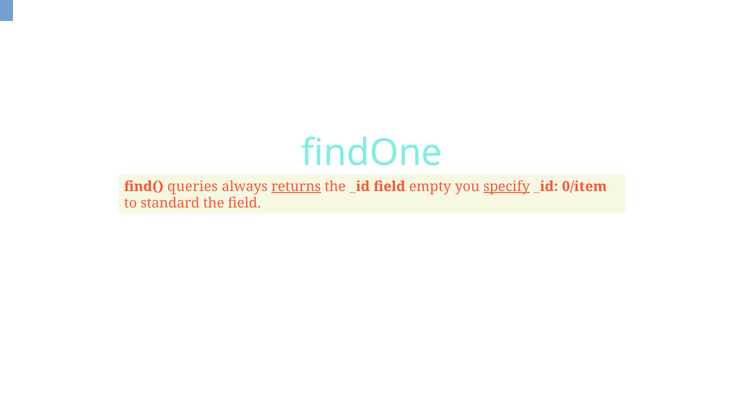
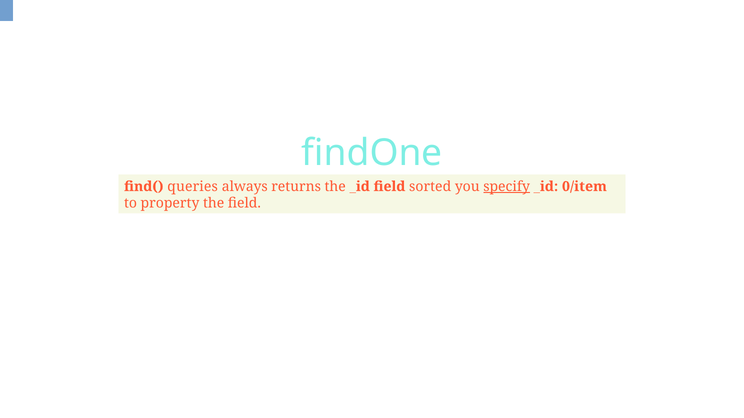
returns underline: present -> none
empty: empty -> sorted
standard: standard -> property
